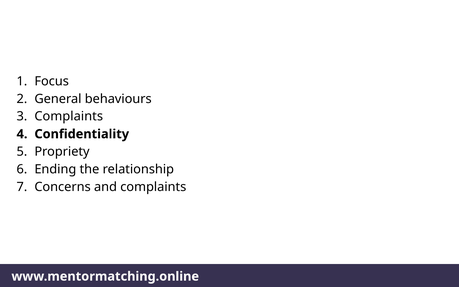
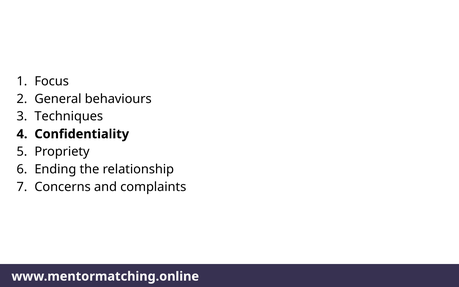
Complaints at (69, 116): Complaints -> Techniques
